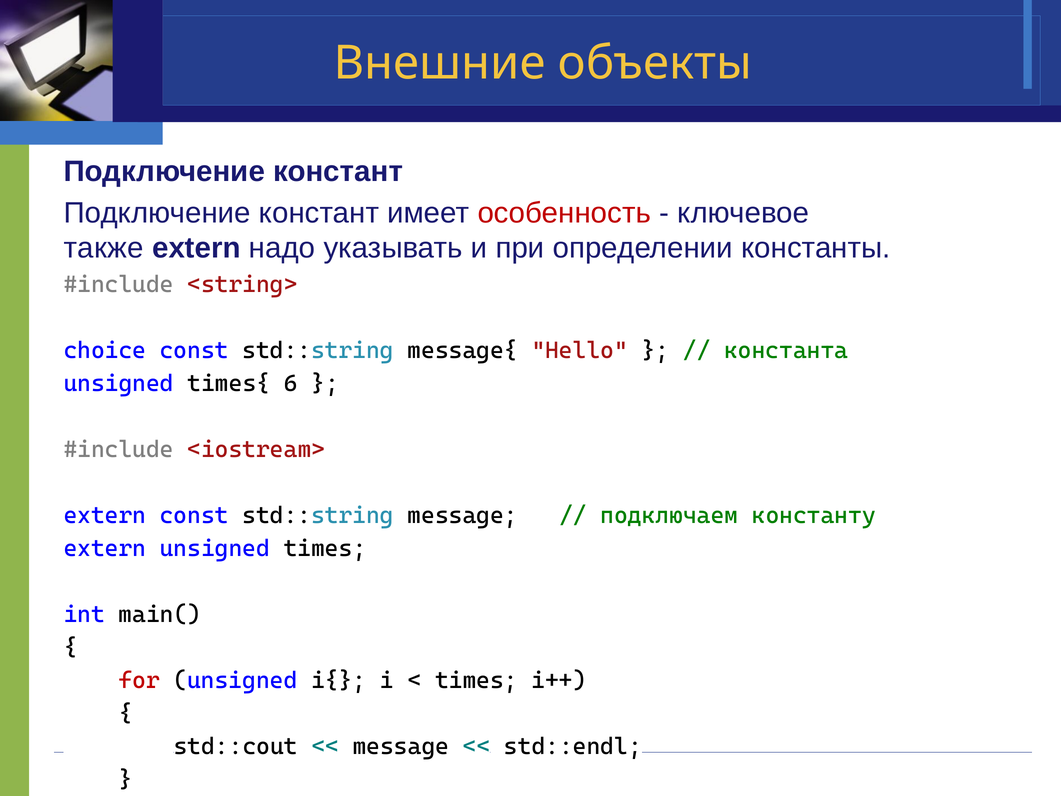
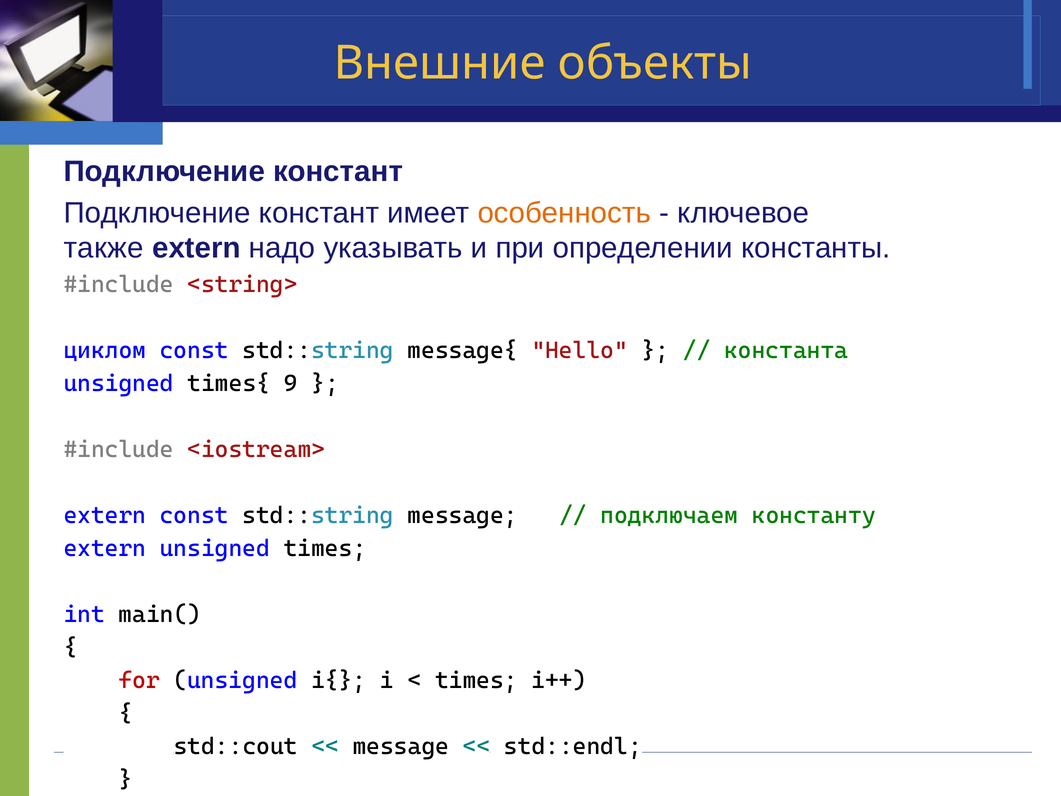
особенность colour: red -> orange
choice: choice -> циклом
6: 6 -> 9
